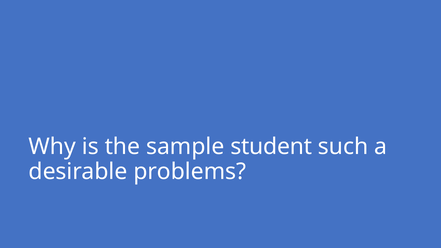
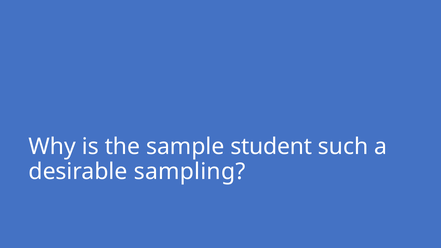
problems: problems -> sampling
